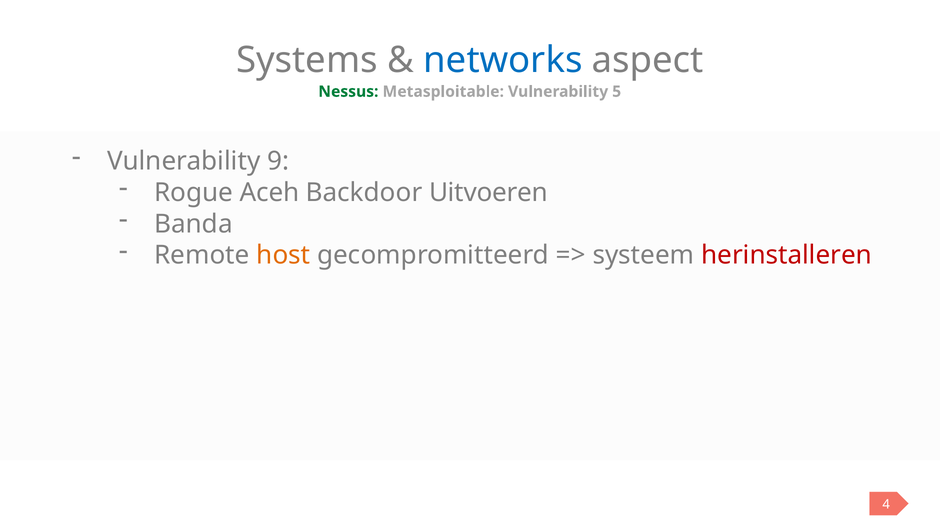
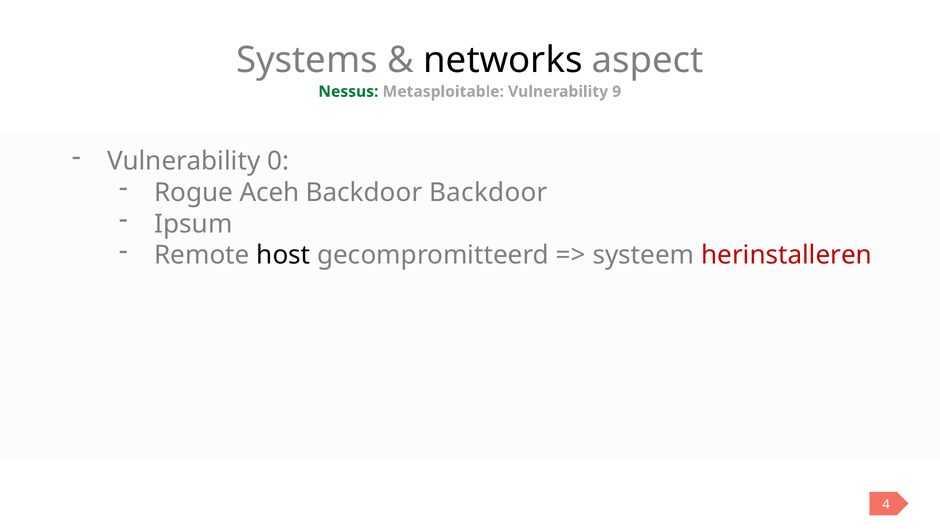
networks colour: blue -> black
5: 5 -> 9
9: 9 -> 0
Backdoor Uitvoeren: Uitvoeren -> Backdoor
Banda: Banda -> Ipsum
host colour: orange -> black
